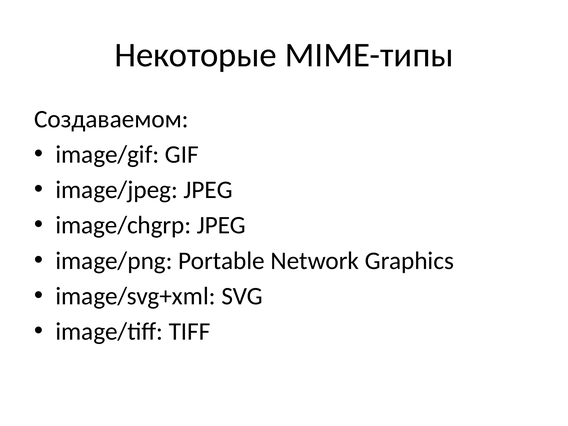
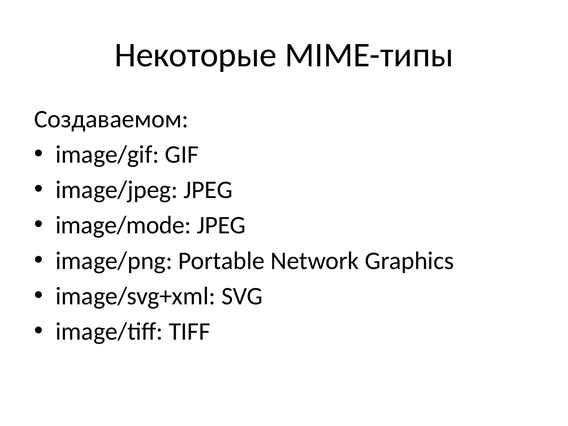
image/chgrp: image/chgrp -> image/mode
